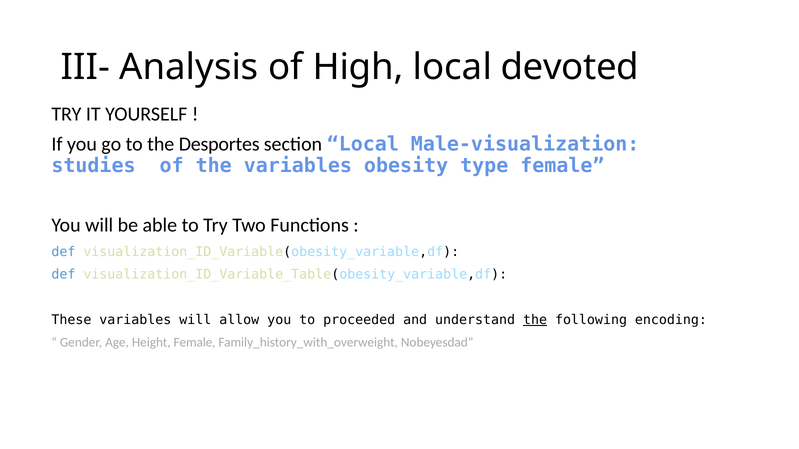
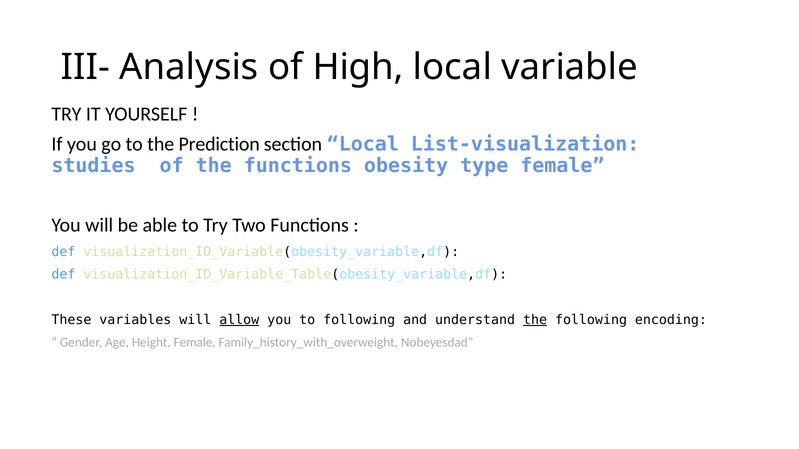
devoted: devoted -> variable
Desportes: Desportes -> Prediction
Male-visualization: Male-visualization -> List-visualization
the variables: variables -> functions
allow underline: none -> present
to proceeded: proceeded -> following
